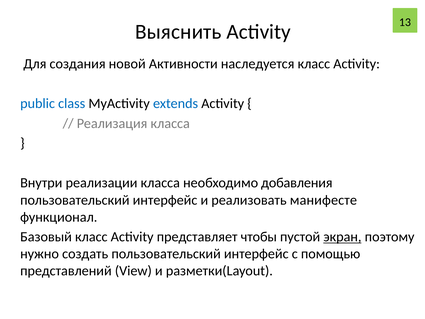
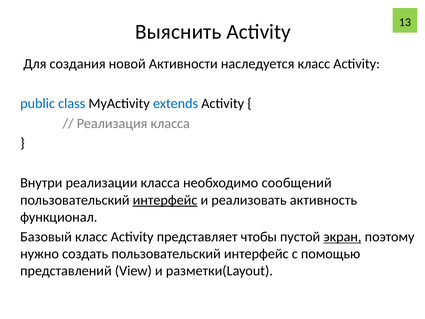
добавления: добавления -> сообщений
интерфейс at (165, 200) underline: none -> present
манифесте: манифесте -> активность
